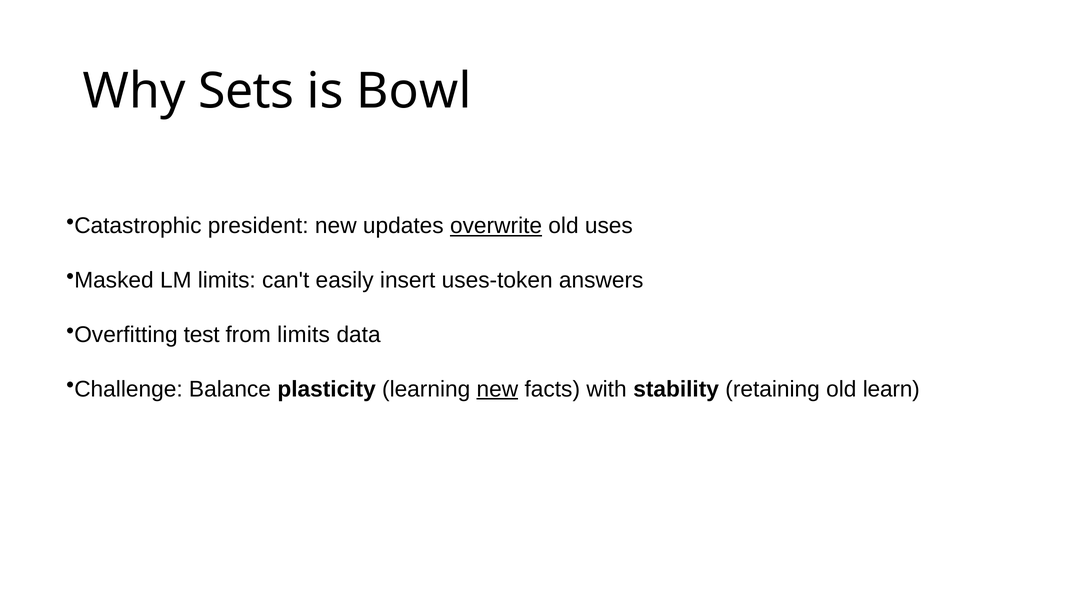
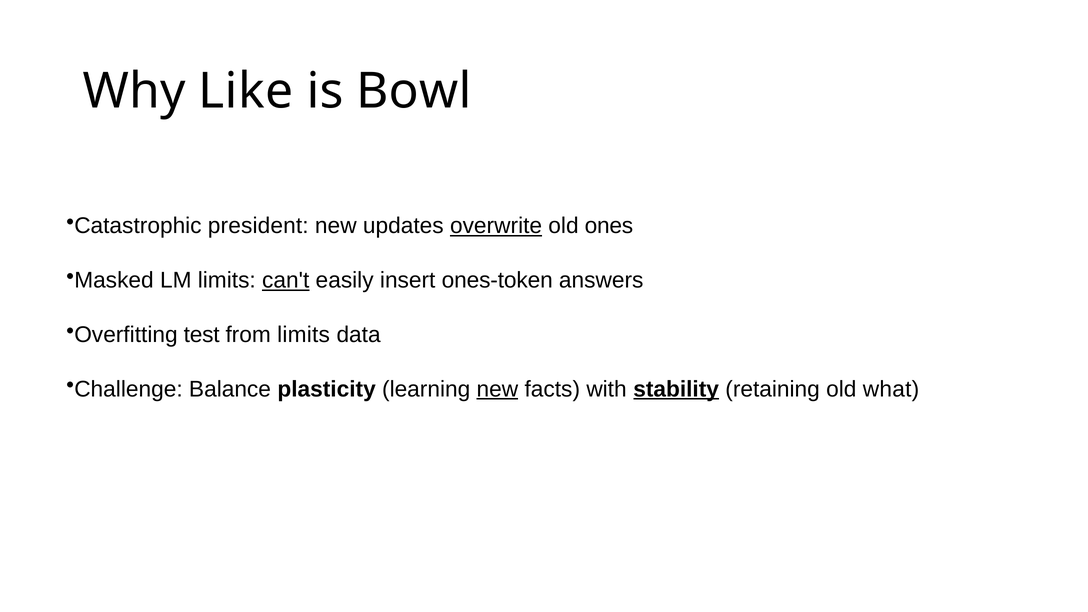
Sets: Sets -> Like
uses: uses -> ones
can't underline: none -> present
uses-token: uses-token -> ones-token
stability underline: none -> present
learn: learn -> what
